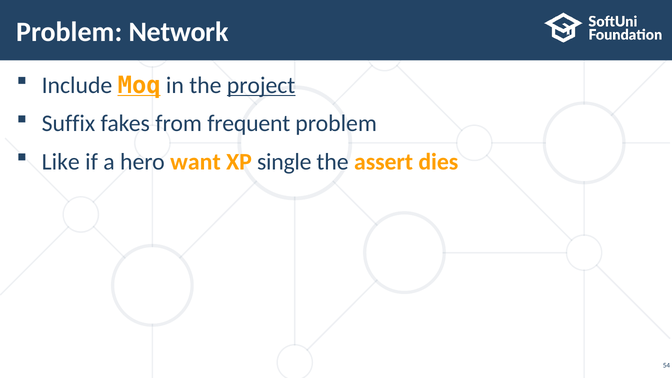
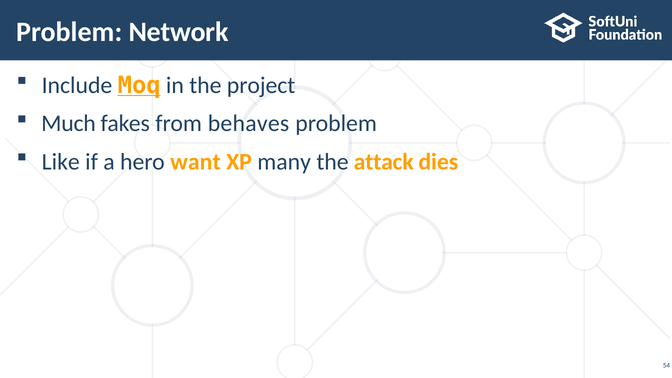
project underline: present -> none
Suffix: Suffix -> Much
frequent: frequent -> behaves
single: single -> many
assert: assert -> attack
